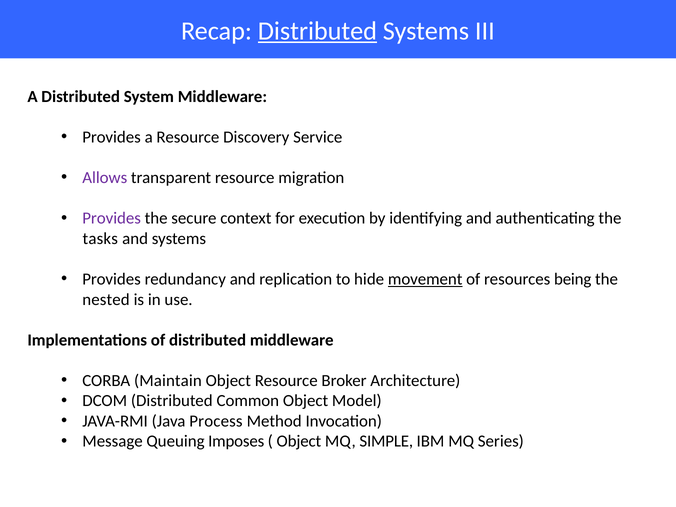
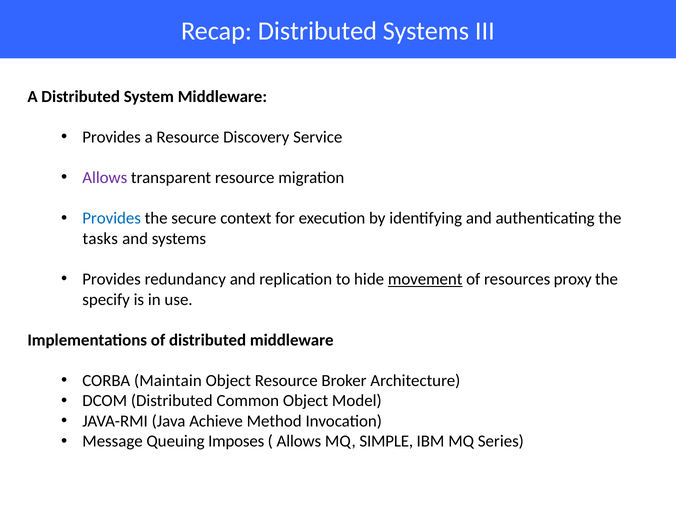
Distributed at (317, 31) underline: present -> none
Provides at (112, 218) colour: purple -> blue
being: being -> proxy
nested: nested -> specify
Process: Process -> Achieve
Object at (299, 441): Object -> Allows
